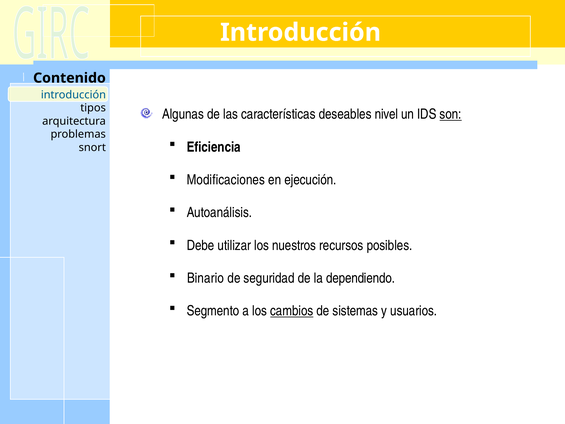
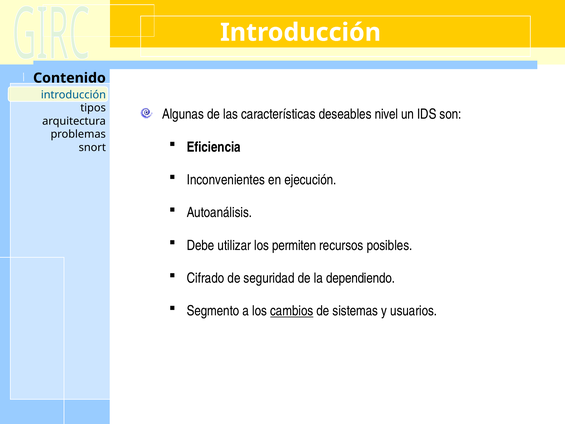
son underline: present -> none
Modificaciones: Modificaciones -> Inconvenientes
nuestros: nuestros -> permiten
Binario: Binario -> Cifrado
